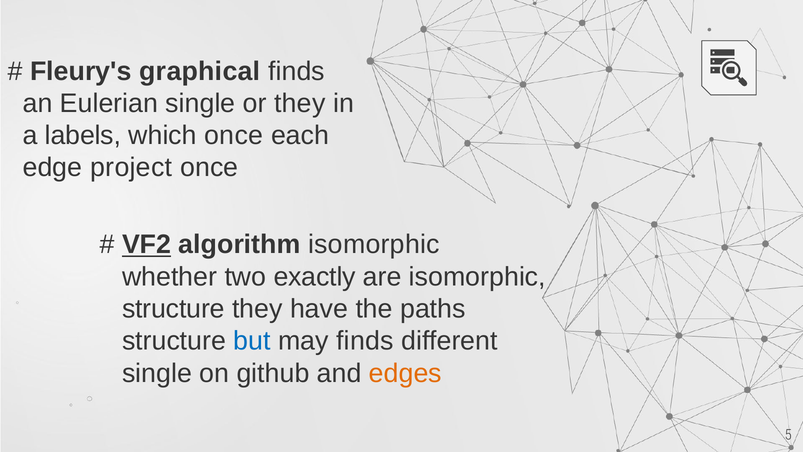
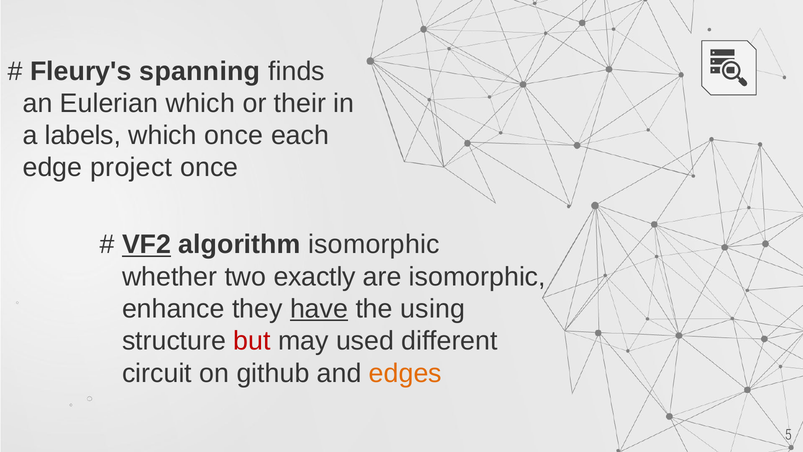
graphical: graphical -> spanning
Eulerian single: single -> which
or they: they -> their
structure at (173, 309): structure -> enhance
have underline: none -> present
paths: paths -> using
but colour: blue -> red
may finds: finds -> used
single at (157, 373): single -> circuit
